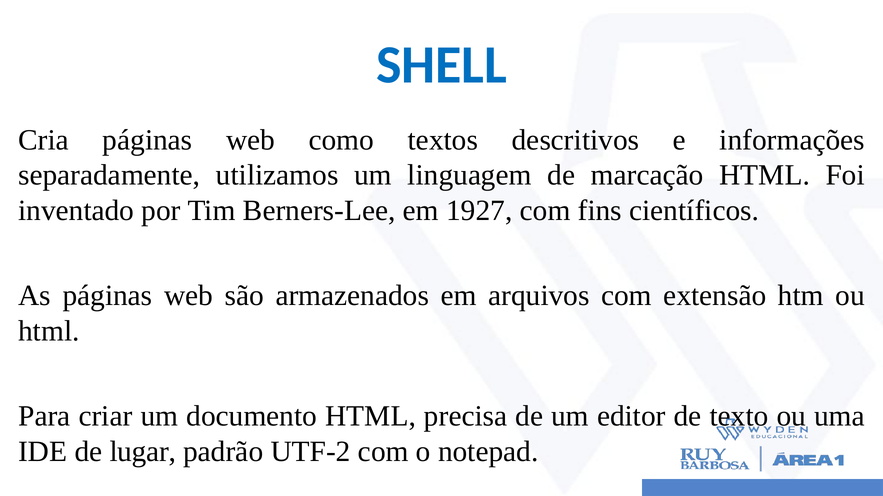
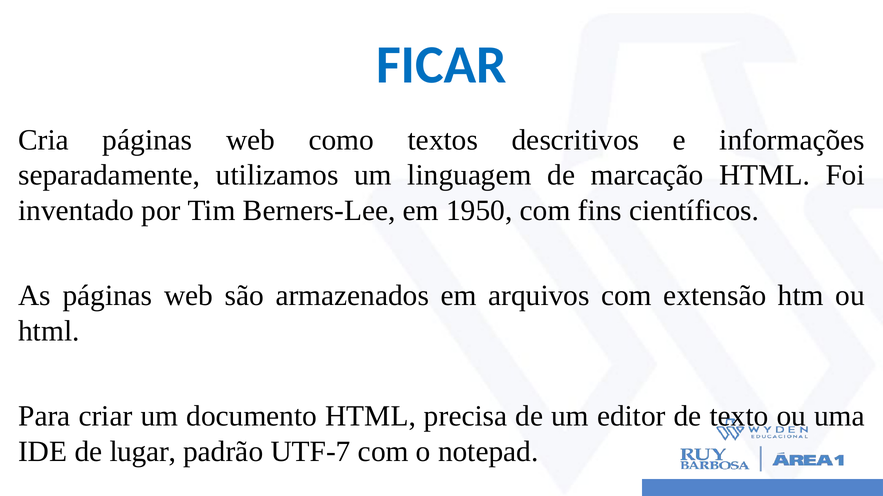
SHELL: SHELL -> FICAR
1927: 1927 -> 1950
UTF-2: UTF-2 -> UTF-7
